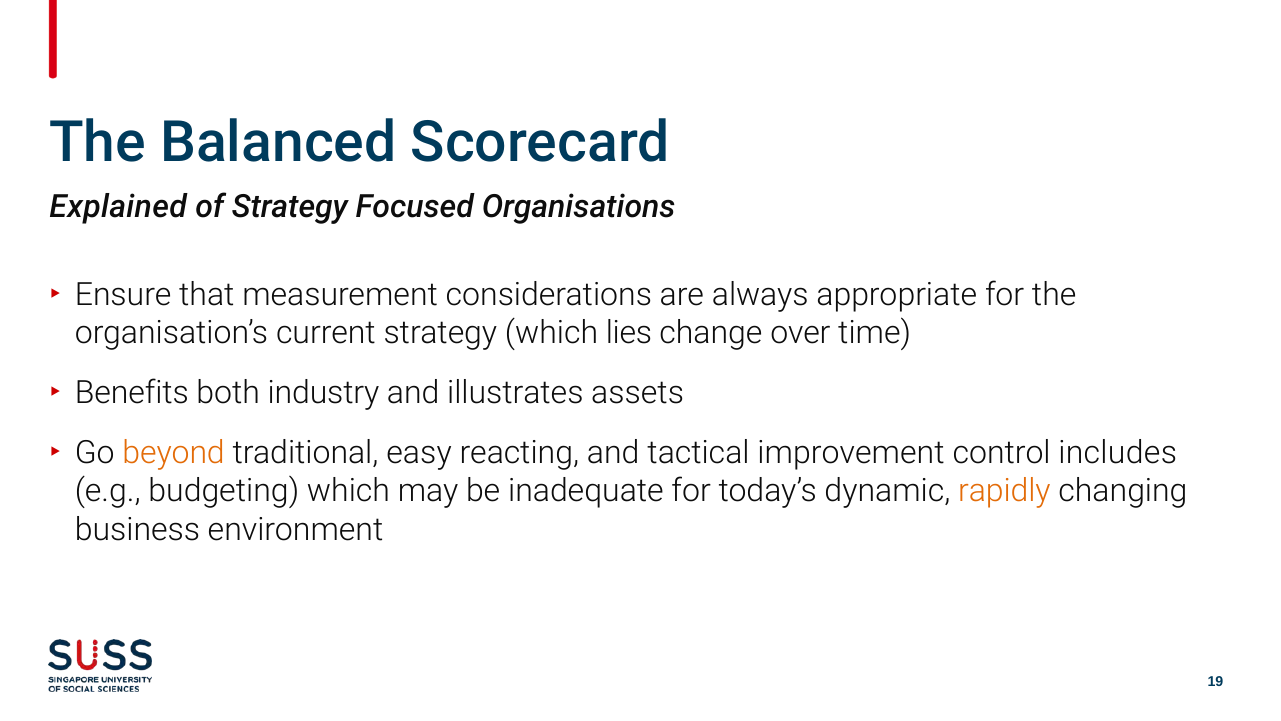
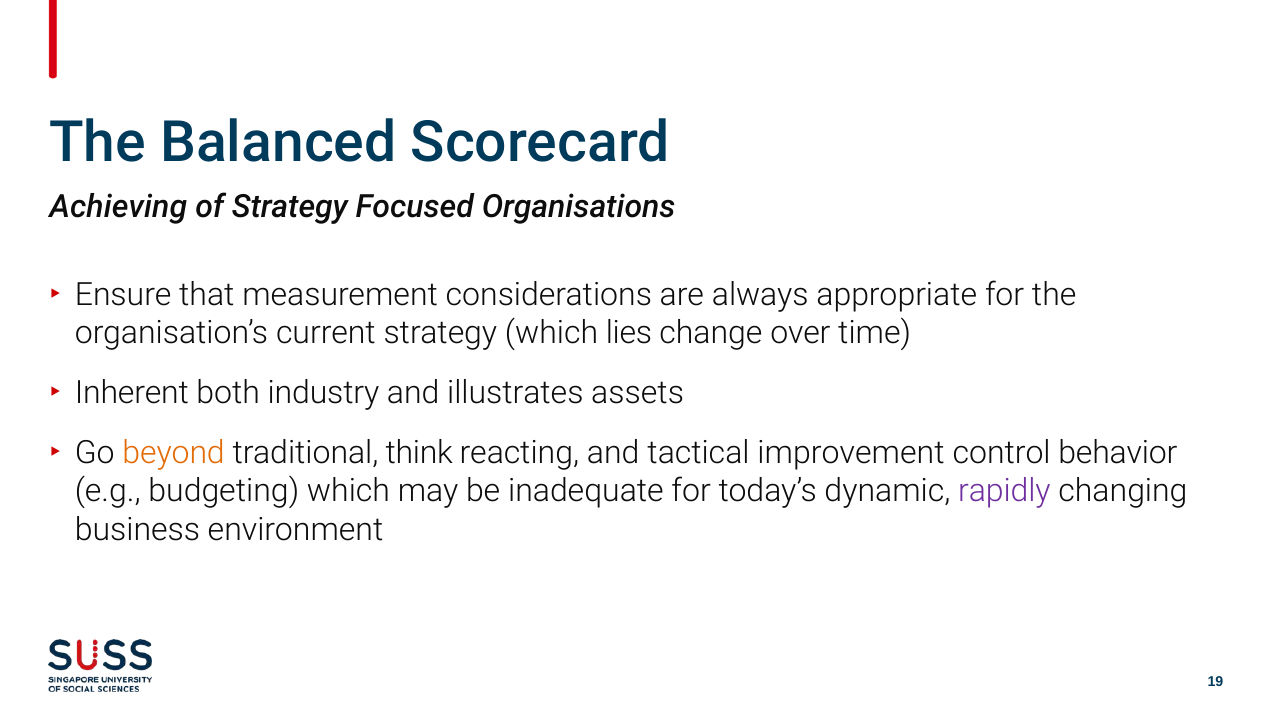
Explained: Explained -> Achieving
Benefits: Benefits -> Inherent
easy: easy -> think
includes: includes -> behavior
rapidly colour: orange -> purple
